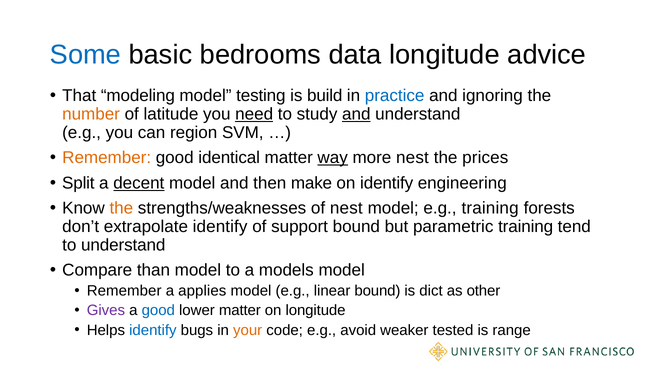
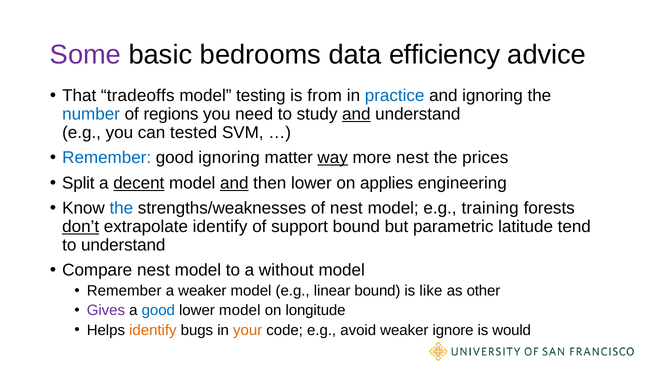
Some colour: blue -> purple
data longitude: longitude -> efficiency
modeling: modeling -> tradeoffs
build: build -> from
number colour: orange -> blue
latitude: latitude -> regions
need underline: present -> none
region: region -> tested
Remember at (107, 158) colour: orange -> blue
good identical: identical -> ignoring
and at (234, 183) underline: none -> present
then make: make -> lower
on identify: identify -> applies
the at (121, 208) colour: orange -> blue
don’t underline: none -> present
parametric training: training -> latitude
Compare than: than -> nest
models: models -> without
a applies: applies -> weaker
dict: dict -> like
lower matter: matter -> model
identify at (153, 330) colour: blue -> orange
tested: tested -> ignore
range: range -> would
